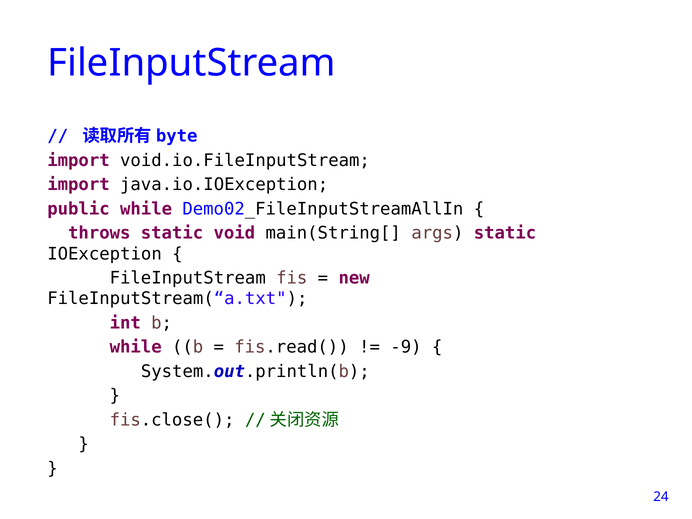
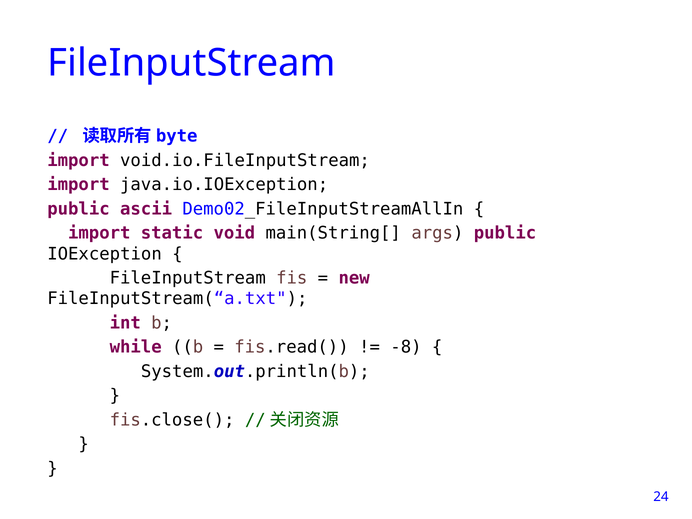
public while: while -> ascii
throws at (99, 233): throws -> import
args static: static -> public
-9: -9 -> -8
